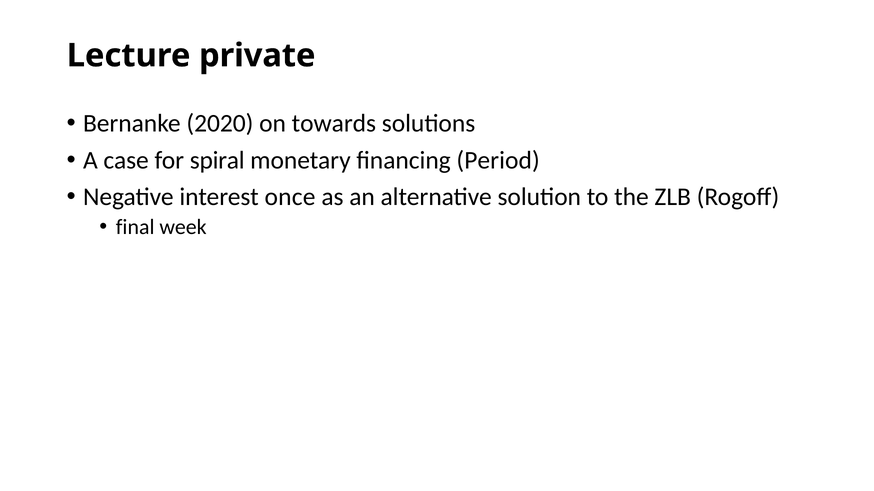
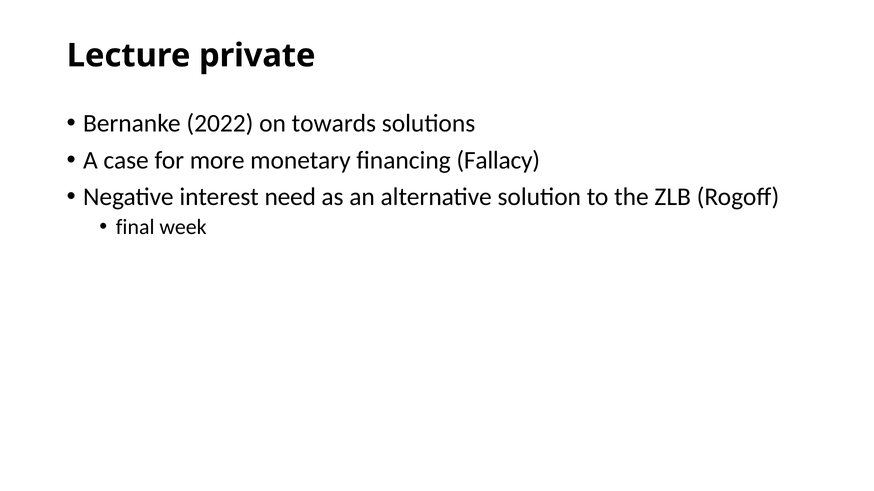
2020: 2020 -> 2022
spiral: spiral -> more
Period: Period -> Fallacy
once: once -> need
